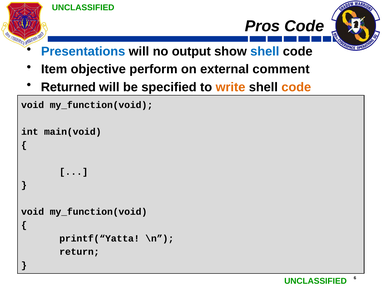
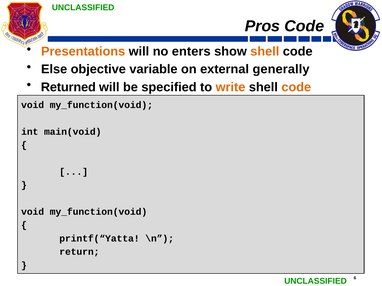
Presentations colour: blue -> orange
output: output -> enters
shell at (265, 52) colour: blue -> orange
Item: Item -> Else
perform: perform -> variable
comment: comment -> generally
